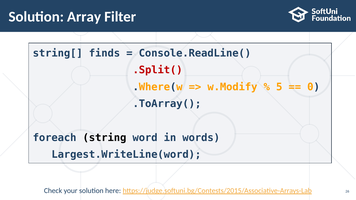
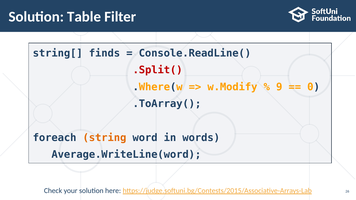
Array: Array -> Table
5: 5 -> 9
string colour: black -> orange
Largest.WriteLine(word: Largest.WriteLine(word -> Average.WriteLine(word
